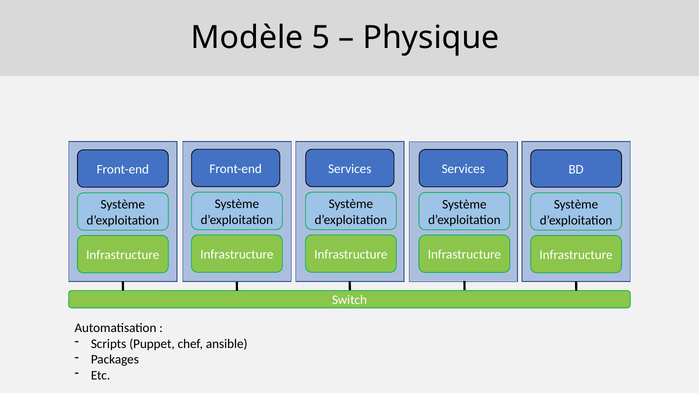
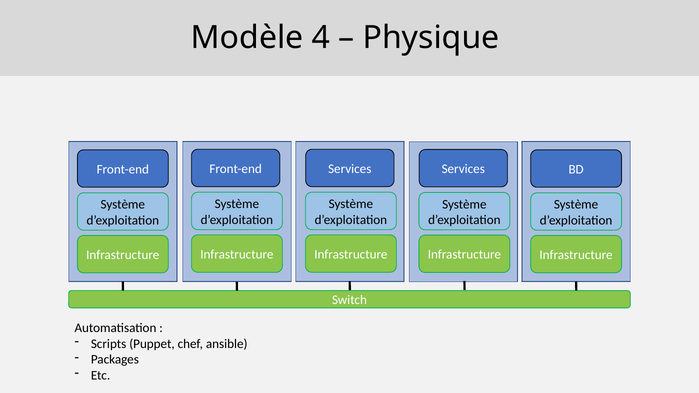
5: 5 -> 4
